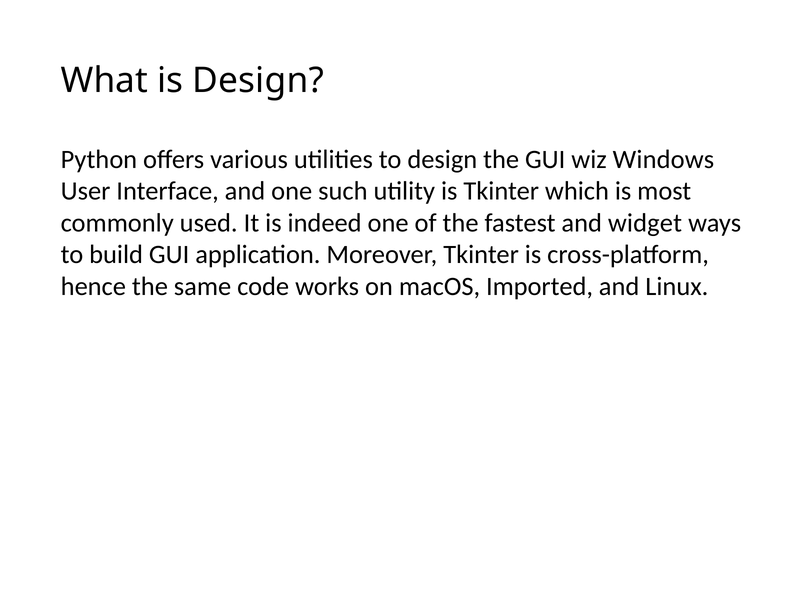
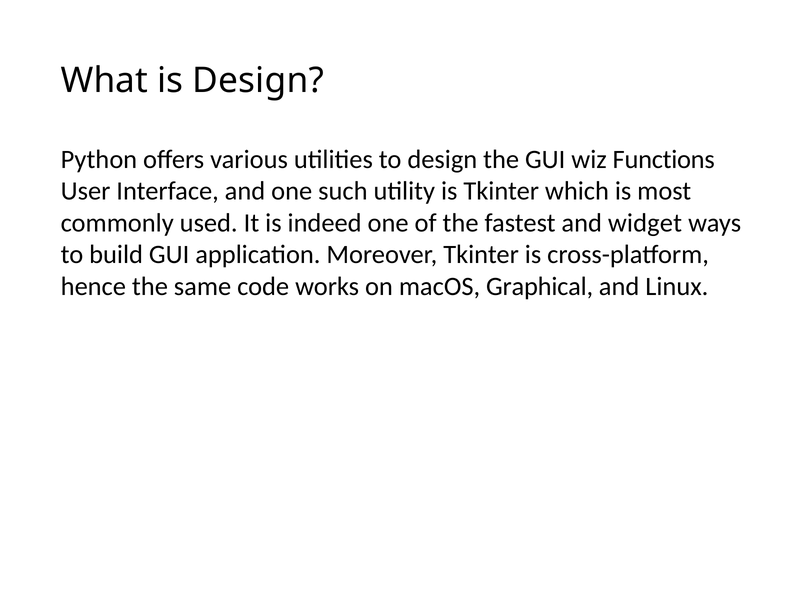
Windows: Windows -> Functions
Imported: Imported -> Graphical
